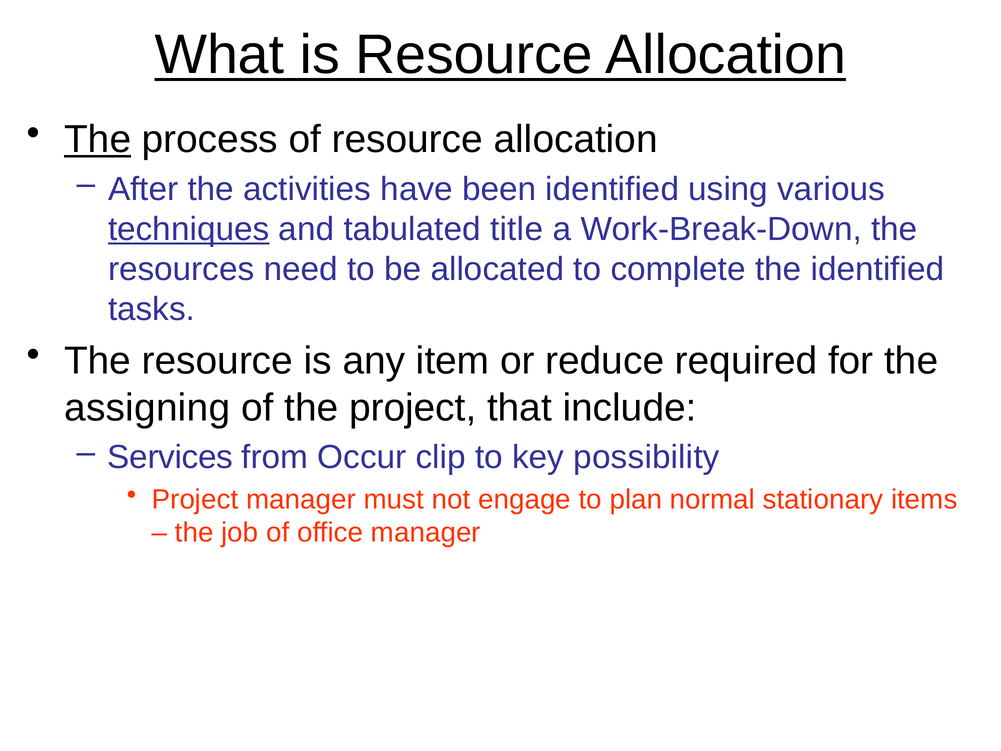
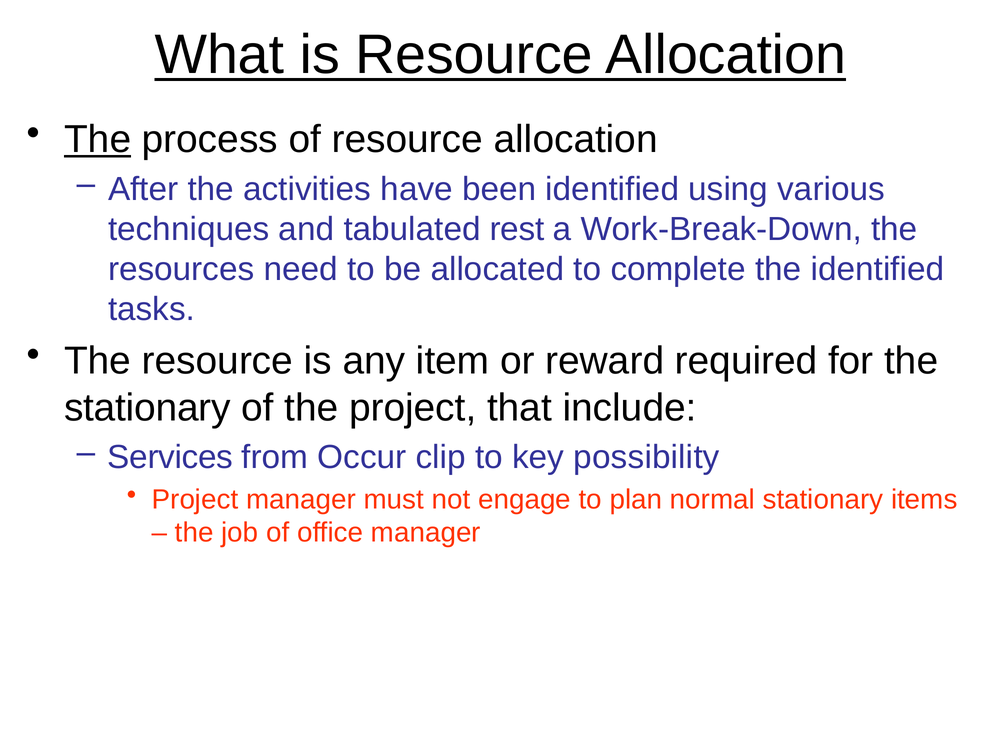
techniques underline: present -> none
title: title -> rest
reduce: reduce -> reward
assigning at (147, 408): assigning -> stationary
